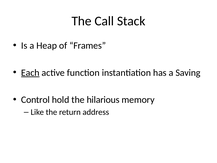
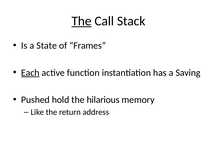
The at (82, 21) underline: none -> present
Heap: Heap -> State
Control: Control -> Pushed
